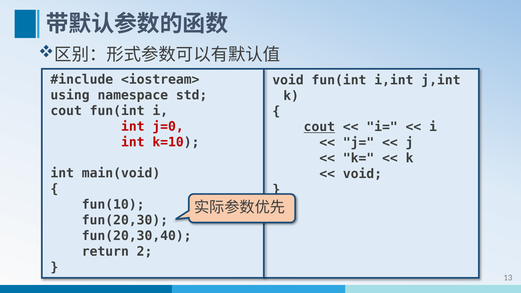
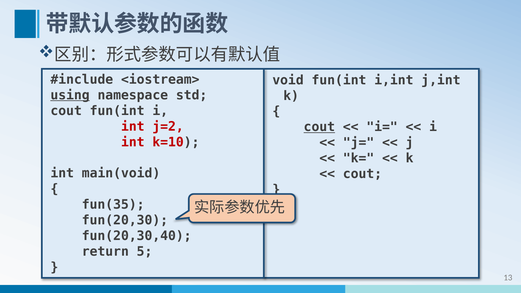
using underline: none -> present
j=0: j=0 -> j=2
void at (362, 174): void -> cout
fun(10: fun(10 -> fun(35
2: 2 -> 5
